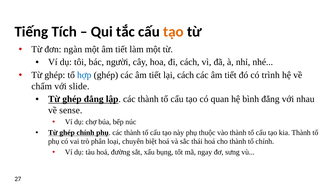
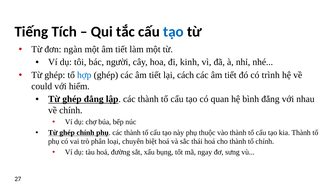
tạo at (173, 32) colour: orange -> blue
đi cách: cách -> kinh
chấm: chấm -> could
slide: slide -> hiểm
về sense: sense -> chính
